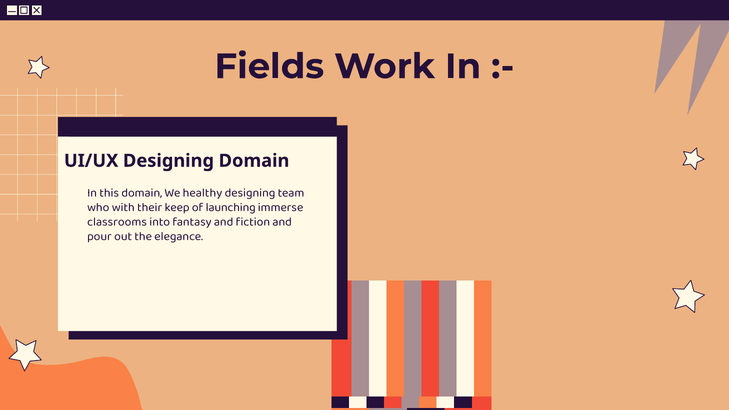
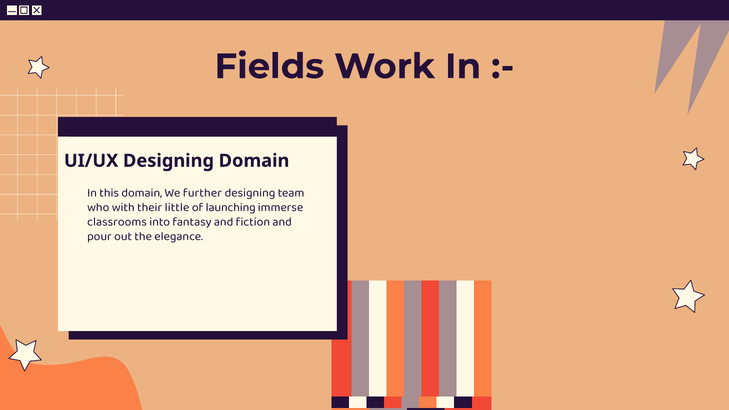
healthy: healthy -> further
keep: keep -> little
